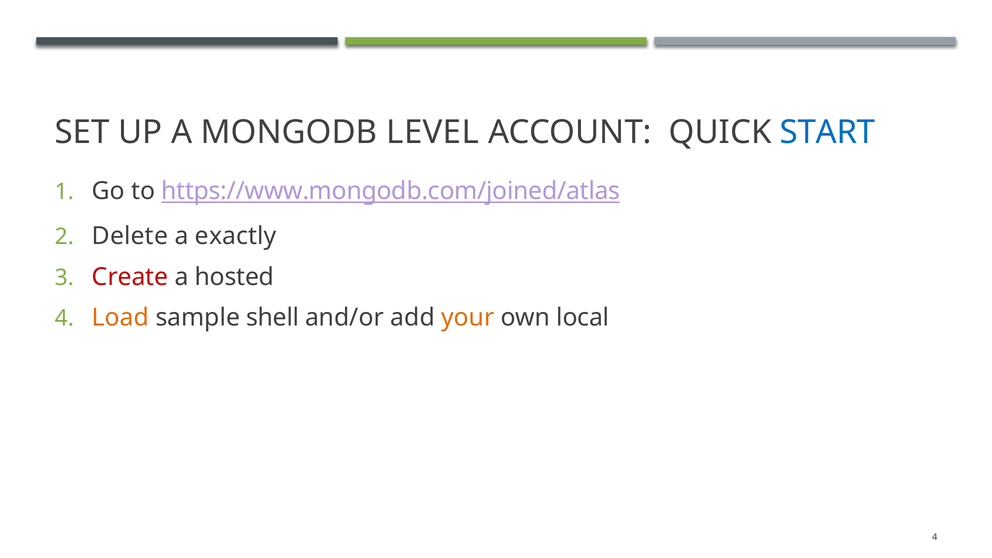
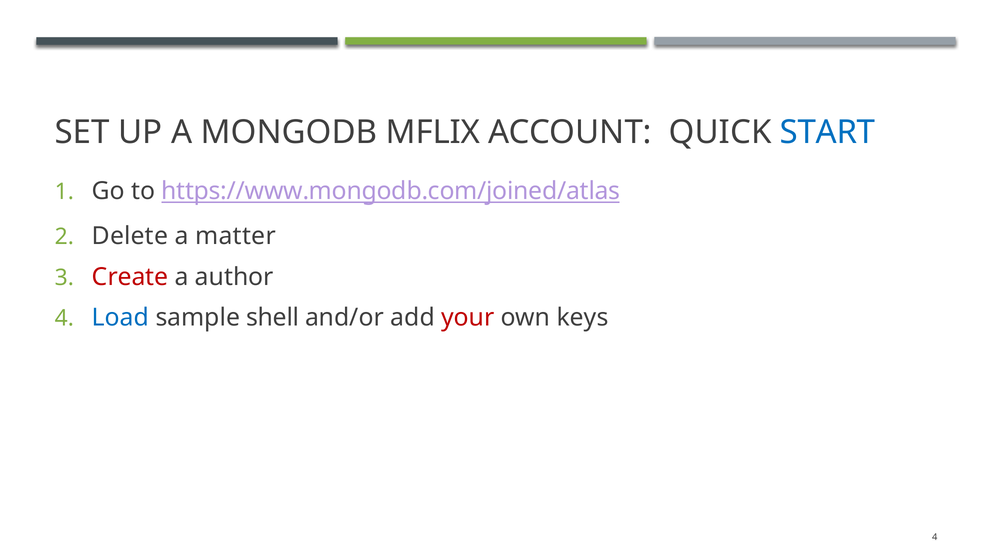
LEVEL: LEVEL -> MFLIX
exactly: exactly -> matter
hosted: hosted -> author
Load colour: orange -> blue
your colour: orange -> red
local: local -> keys
